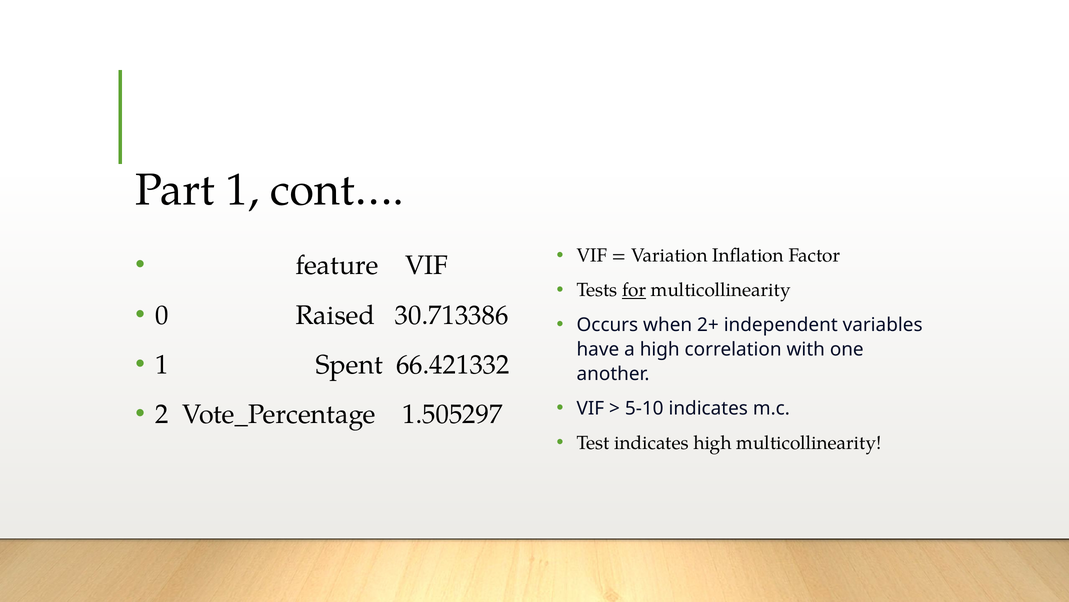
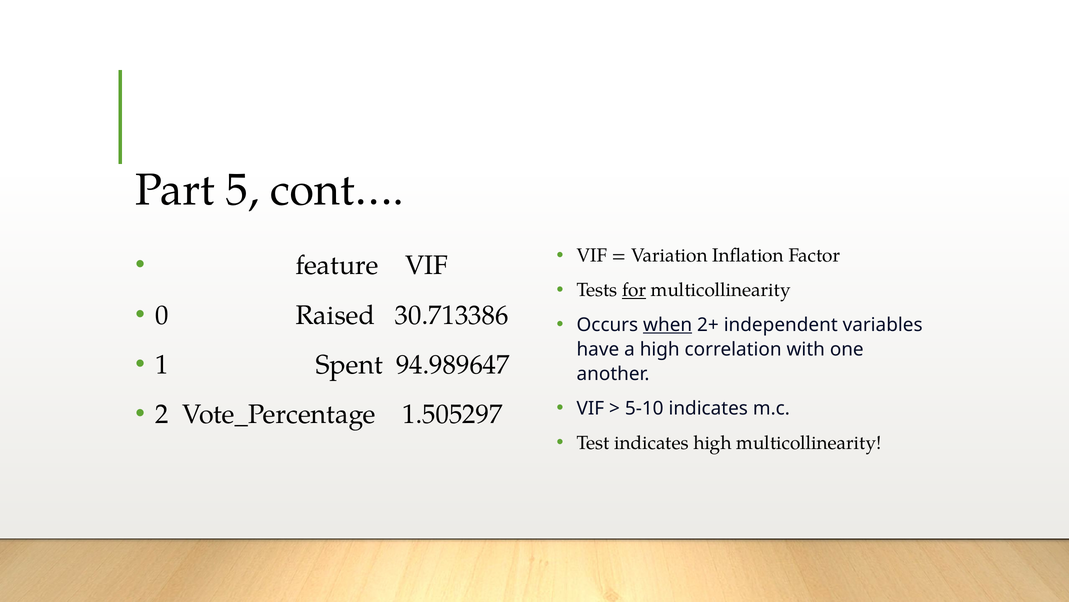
Part 1: 1 -> 5
when underline: none -> present
66.421332: 66.421332 -> 94.989647
